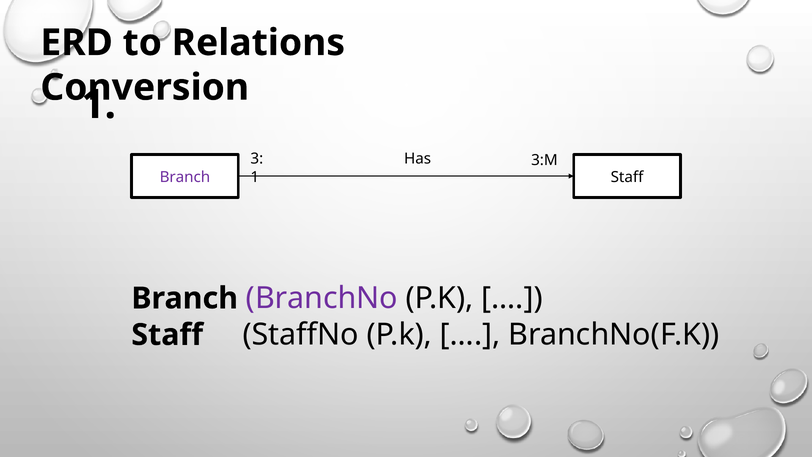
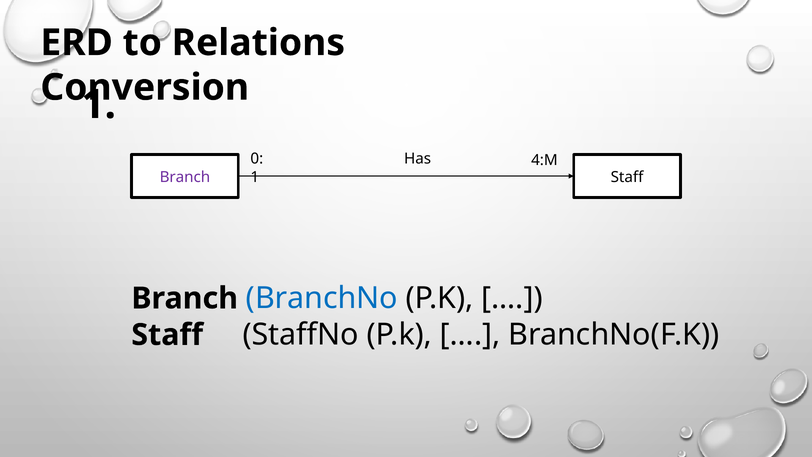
3: 3 -> 0
3:M: 3:M -> 4:M
BranchNo colour: purple -> blue
